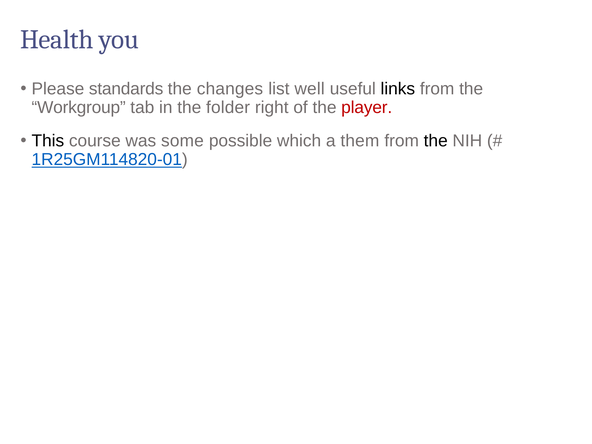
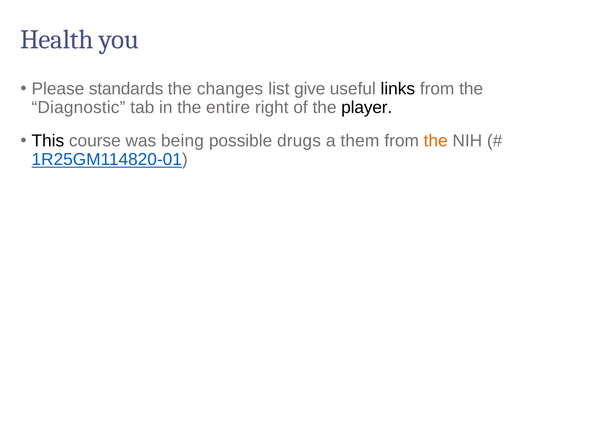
well: well -> give
Workgroup: Workgroup -> Diagnostic
folder: folder -> entire
player colour: red -> black
some: some -> being
which: which -> drugs
the at (436, 141) colour: black -> orange
